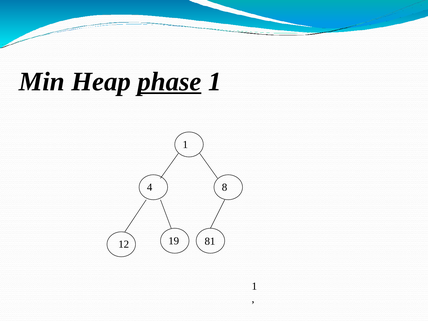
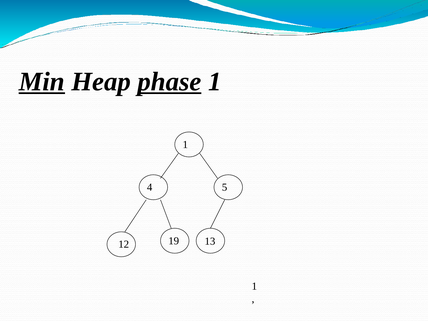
Min underline: none -> present
8: 8 -> 5
81: 81 -> 13
